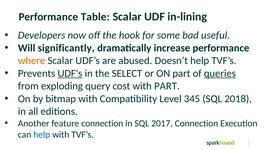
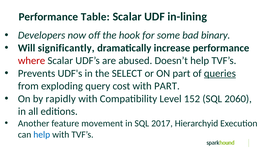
useful: useful -> binary
where colour: orange -> red
UDF's underline: present -> none
bitmap: bitmap -> rapidly
345: 345 -> 152
2018: 2018 -> 2060
feature connection: connection -> movement
2017 Connection: Connection -> Hierarchyid
